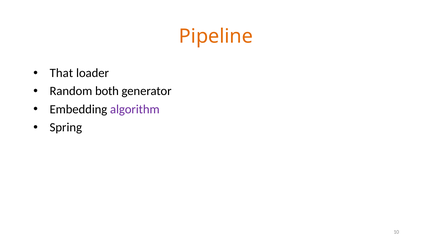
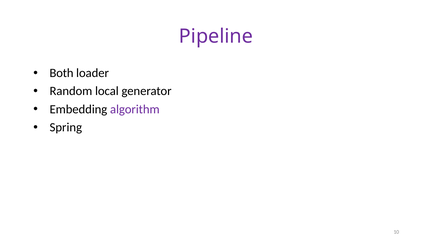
Pipeline colour: orange -> purple
That: That -> Both
both: both -> local
